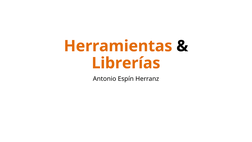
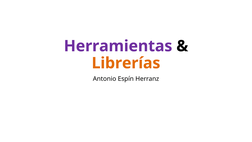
Herramientas colour: orange -> purple
